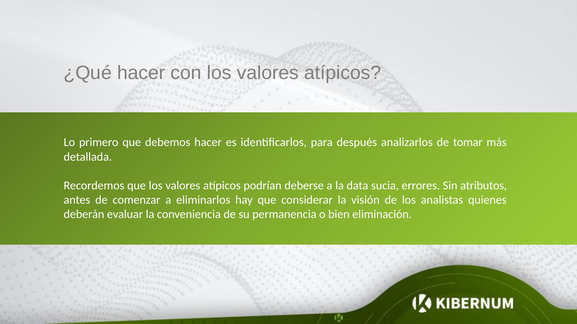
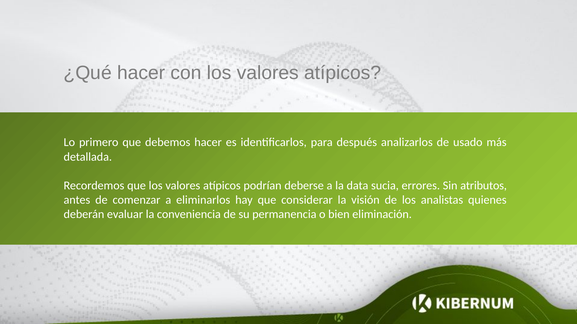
tomar: tomar -> usado
